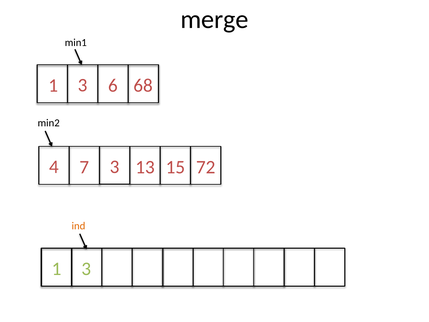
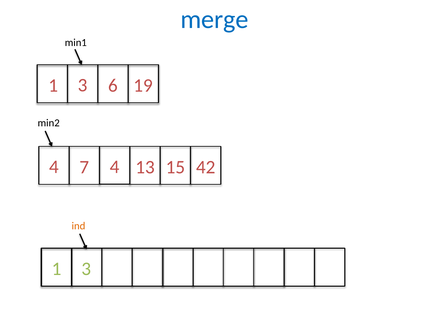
merge colour: black -> blue
68: 68 -> 19
4 3: 3 -> 4
72: 72 -> 42
